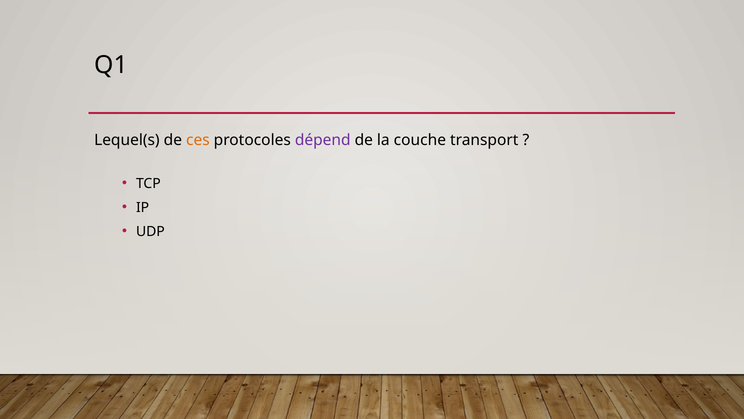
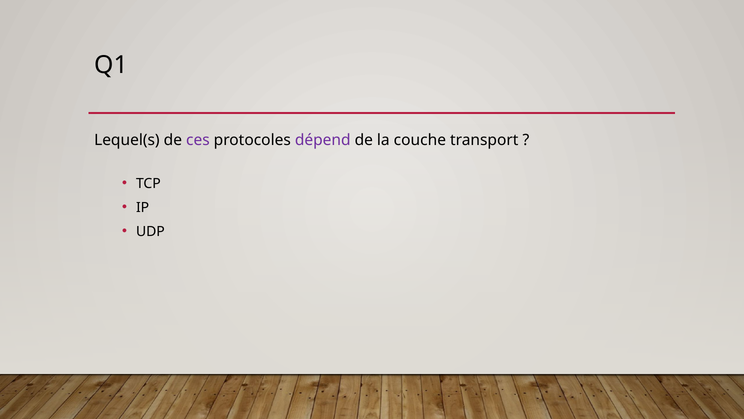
ces colour: orange -> purple
